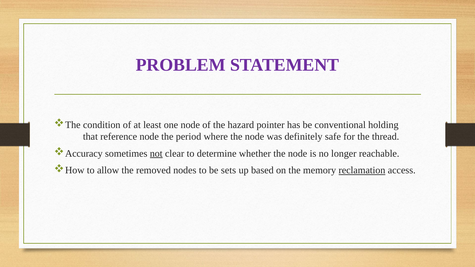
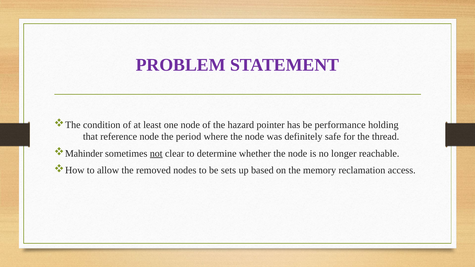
conventional: conventional -> performance
Accuracy: Accuracy -> Mahinder
reclamation underline: present -> none
